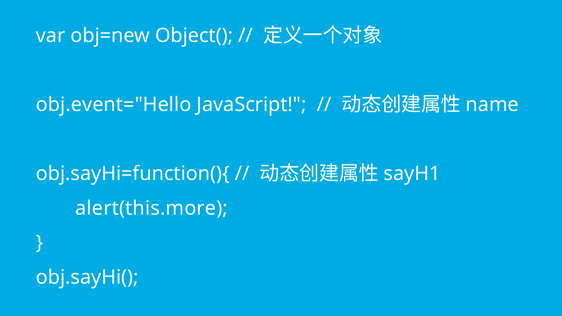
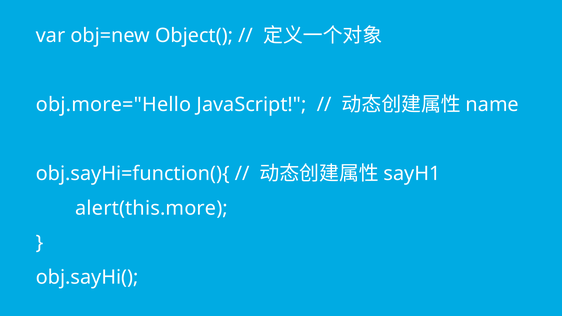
obj.event="Hello: obj.event="Hello -> obj.more="Hello
